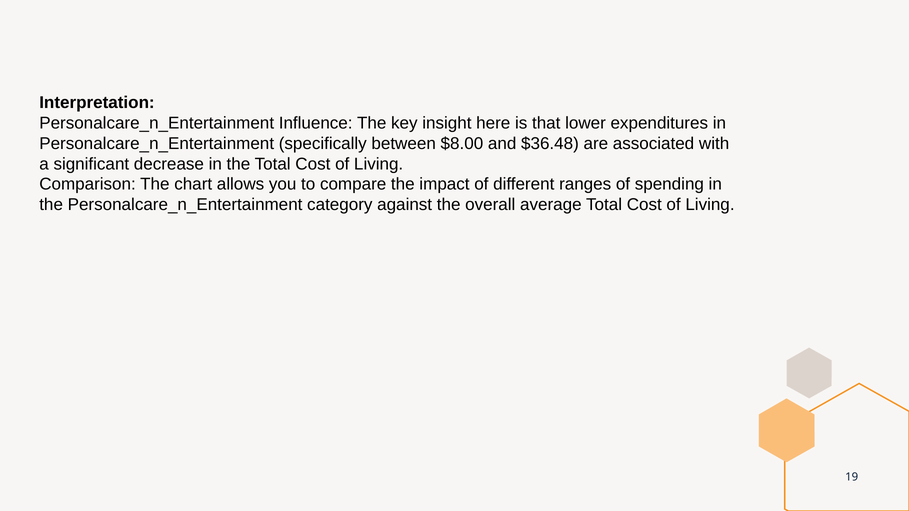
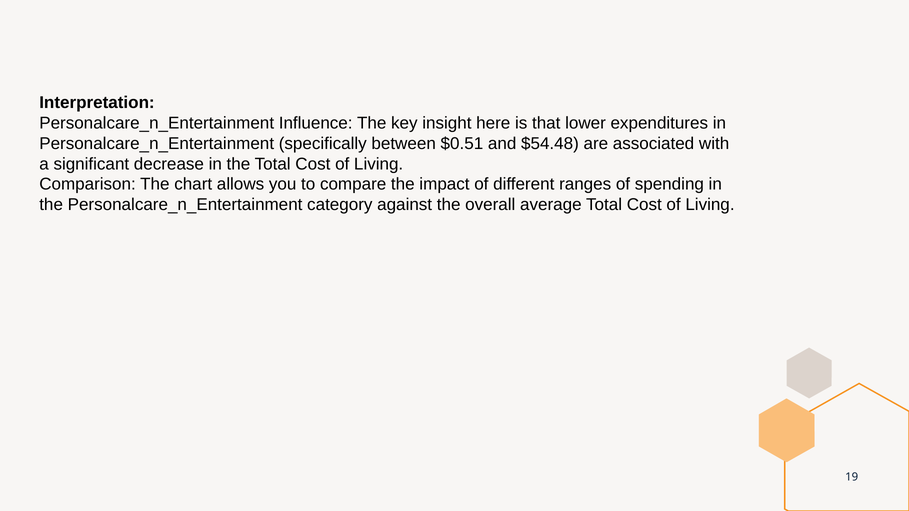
$8.00: $8.00 -> $0.51
$36.48: $36.48 -> $54.48
